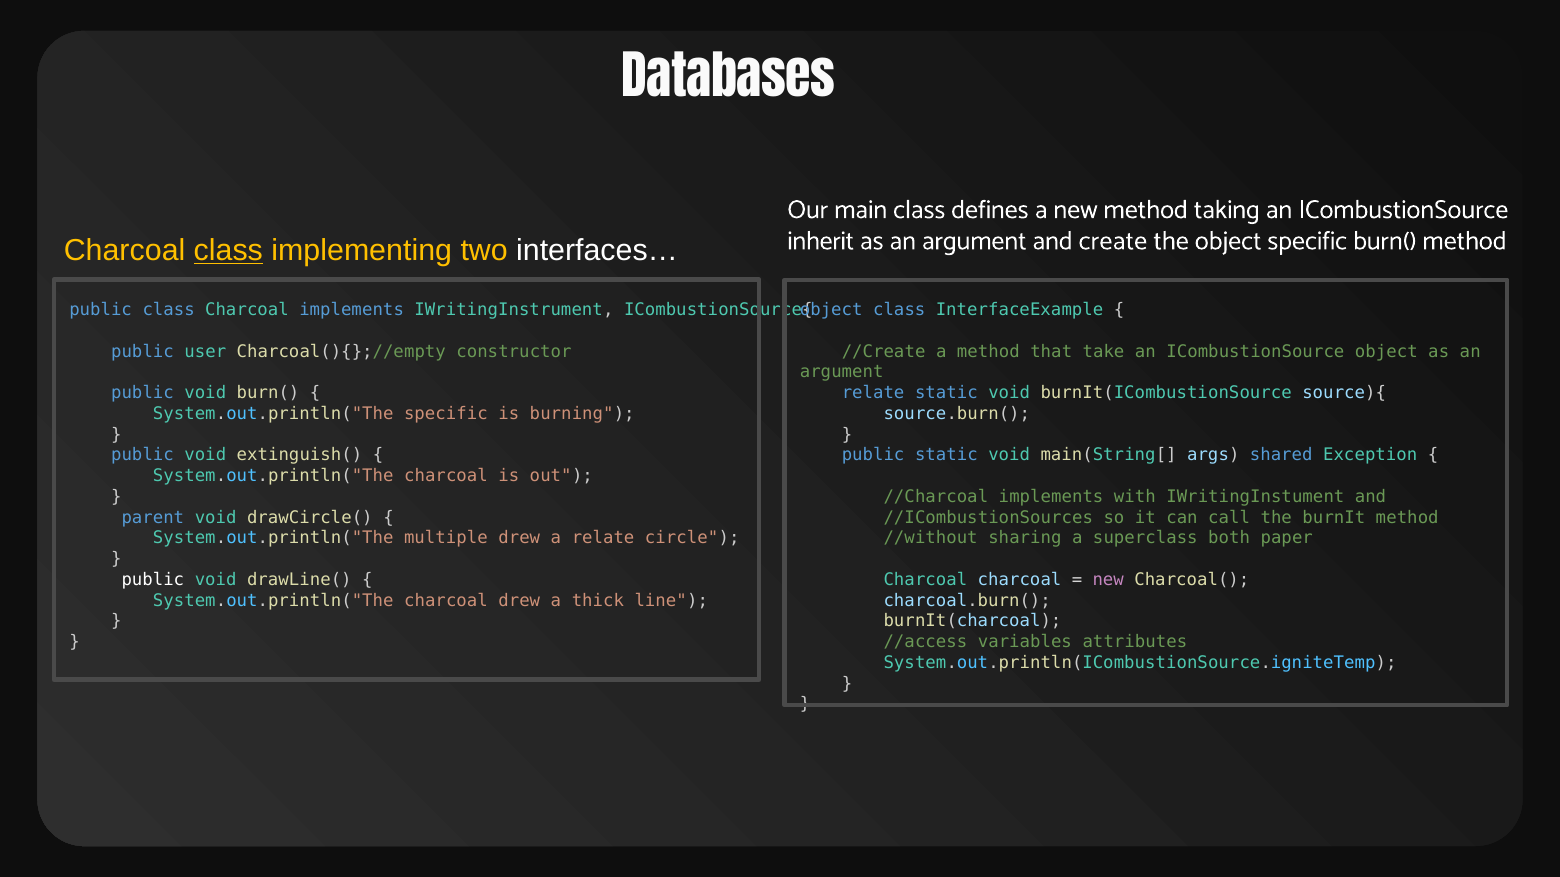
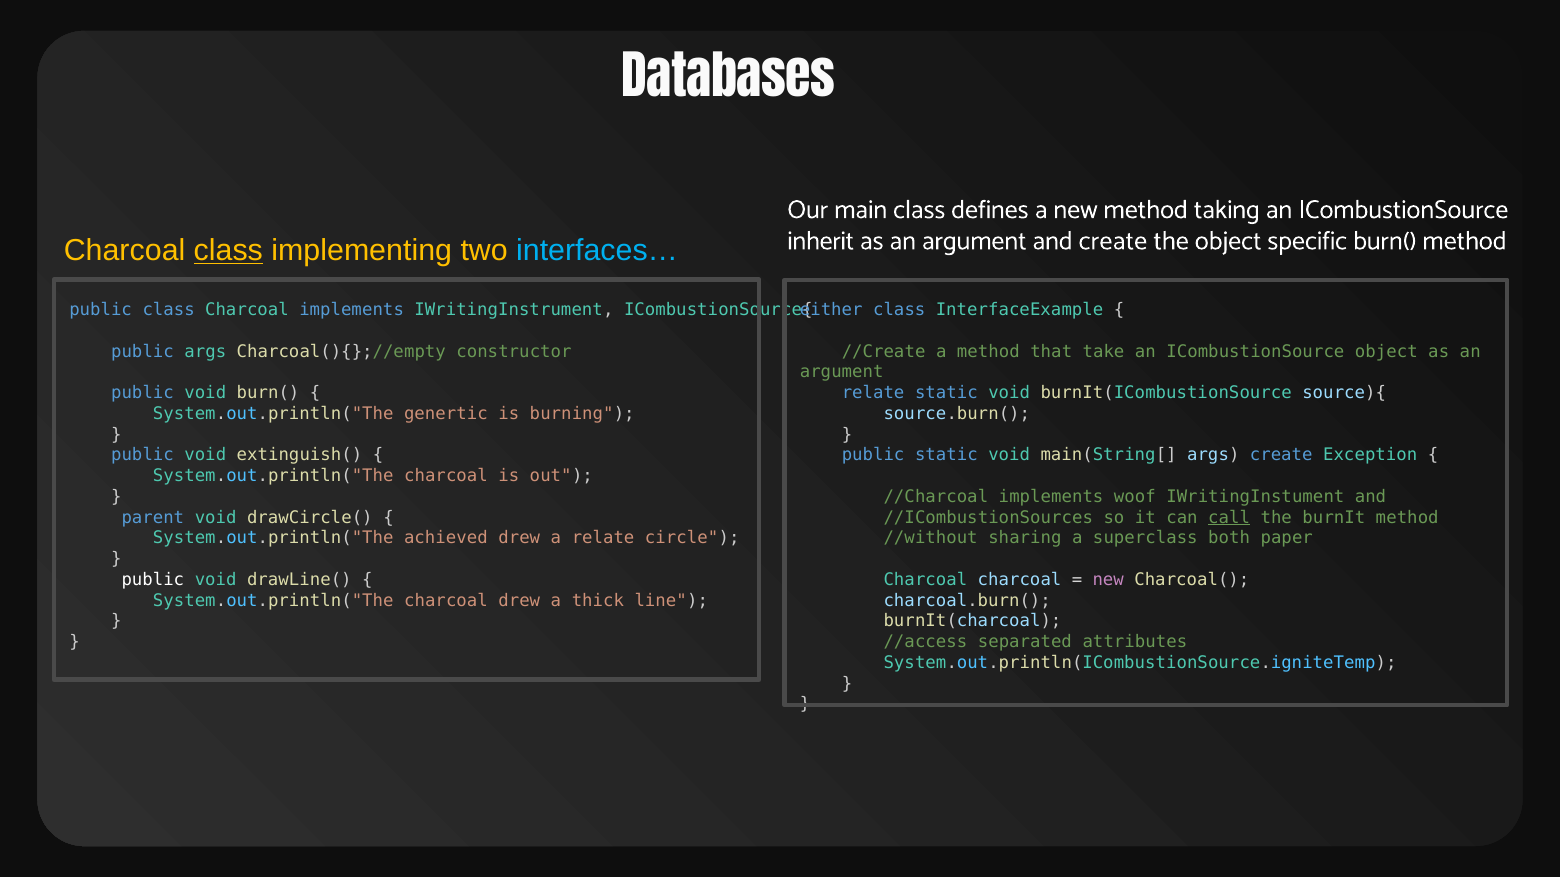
interfaces… colour: white -> light blue
object at (831, 310): object -> either
public user: user -> args
System.out.println("The specific: specific -> genertic
args shared: shared -> create
with: with -> woof
call underline: none -> present
multiple: multiple -> achieved
variables: variables -> separated
